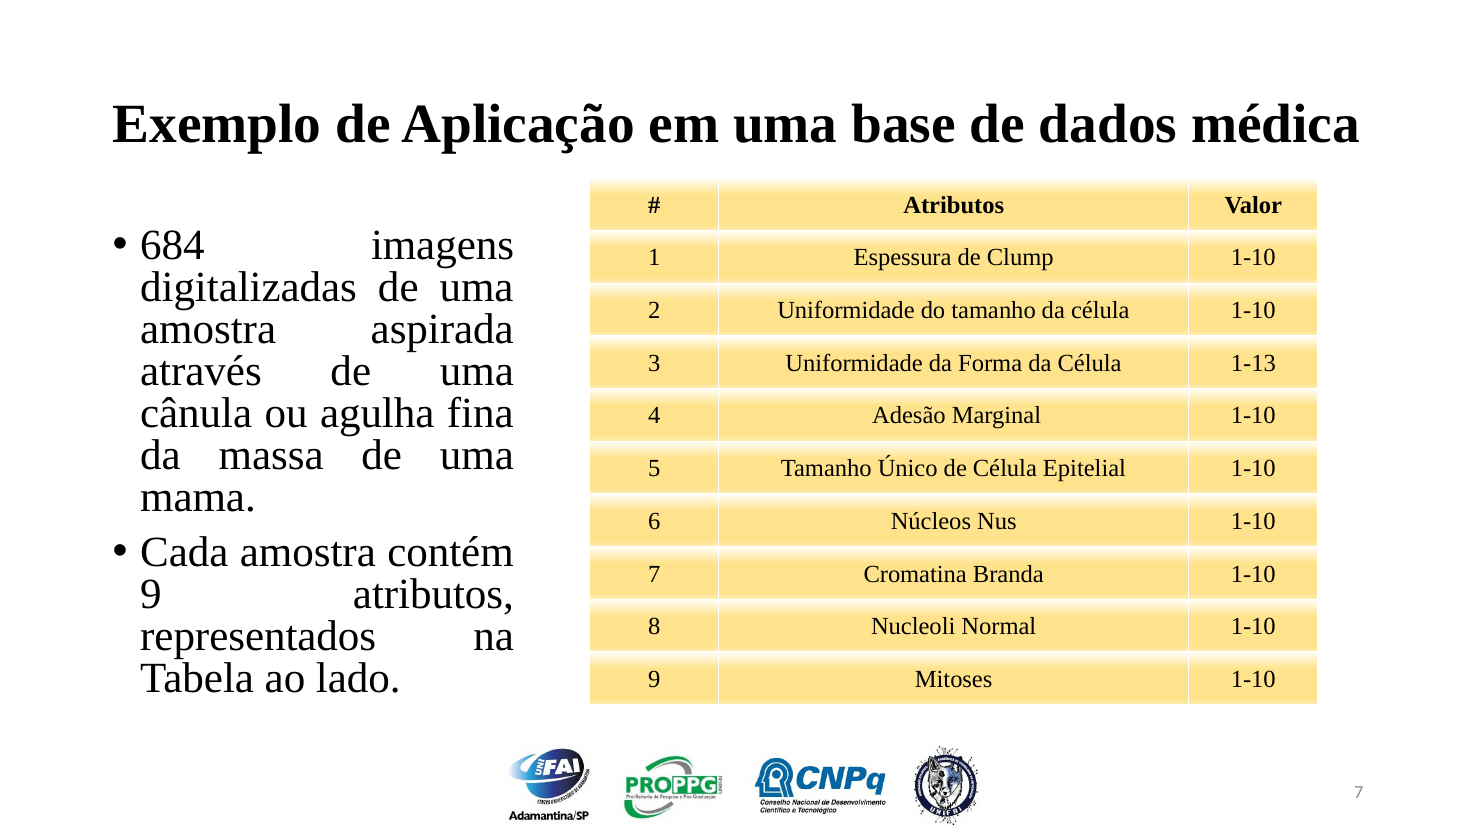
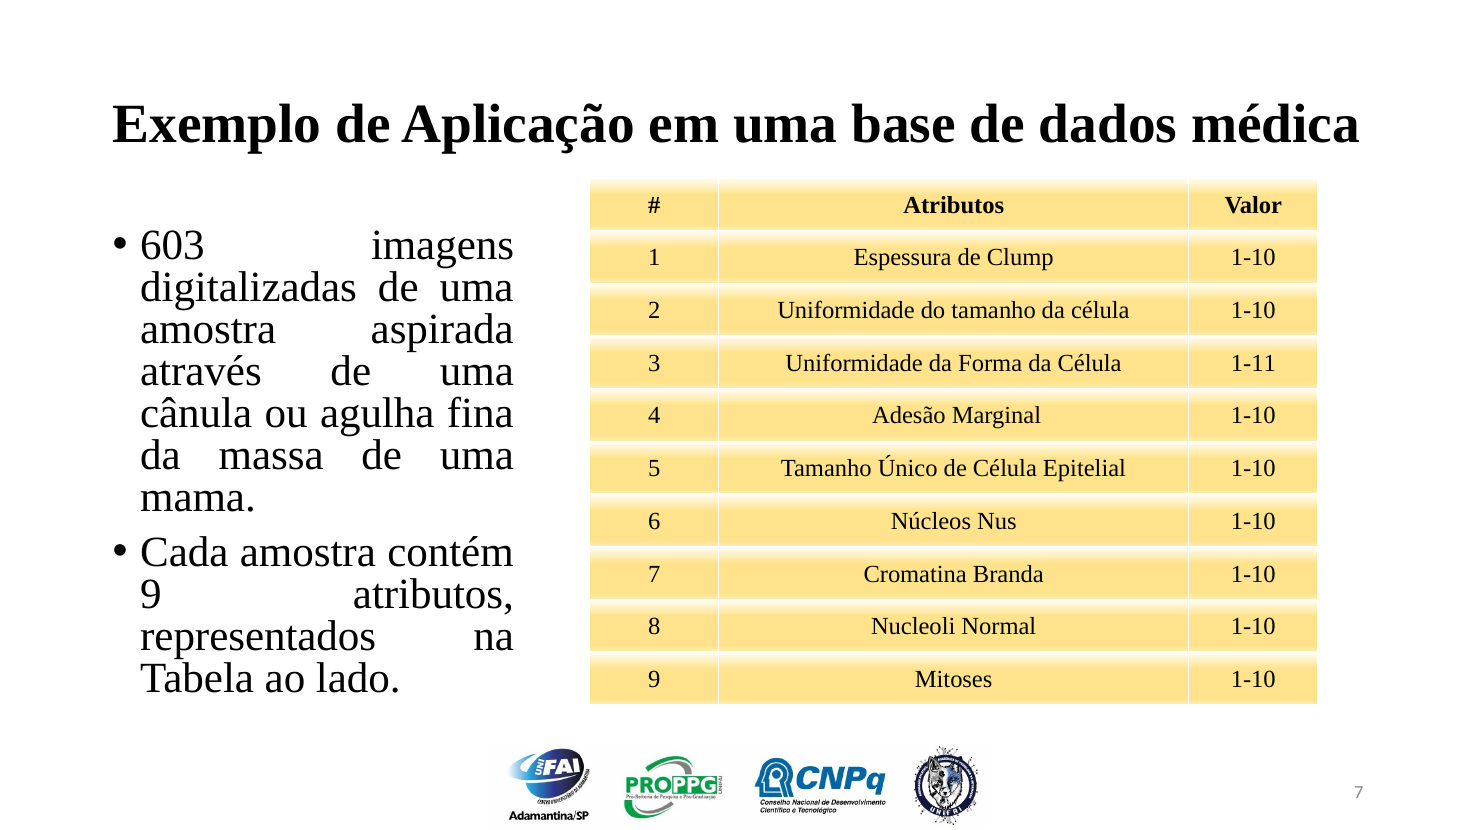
684: 684 -> 603
1-13: 1-13 -> 1-11
